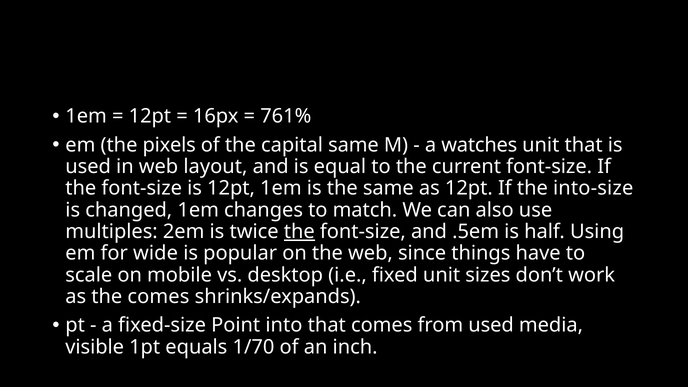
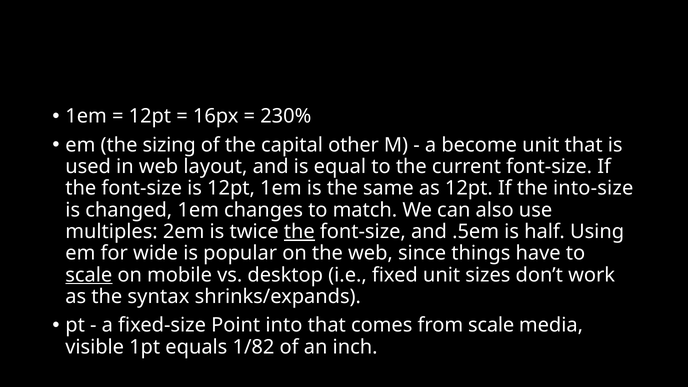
761%: 761% -> 230%
pixels: pixels -> sizing
capital same: same -> other
watches: watches -> become
scale at (89, 275) underline: none -> present
the comes: comes -> syntax
from used: used -> scale
1/70: 1/70 -> 1/82
